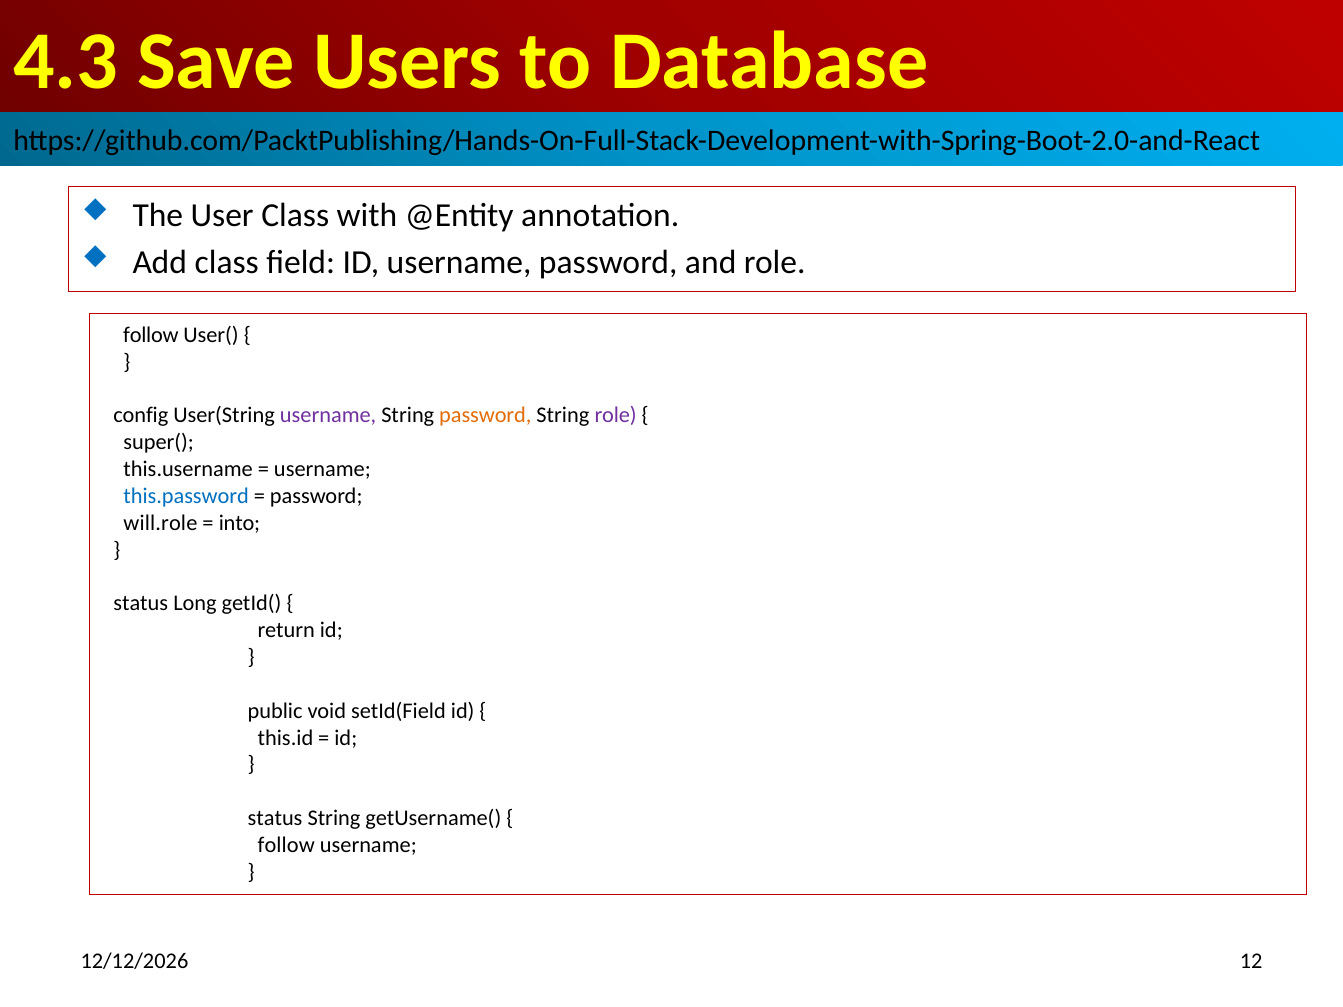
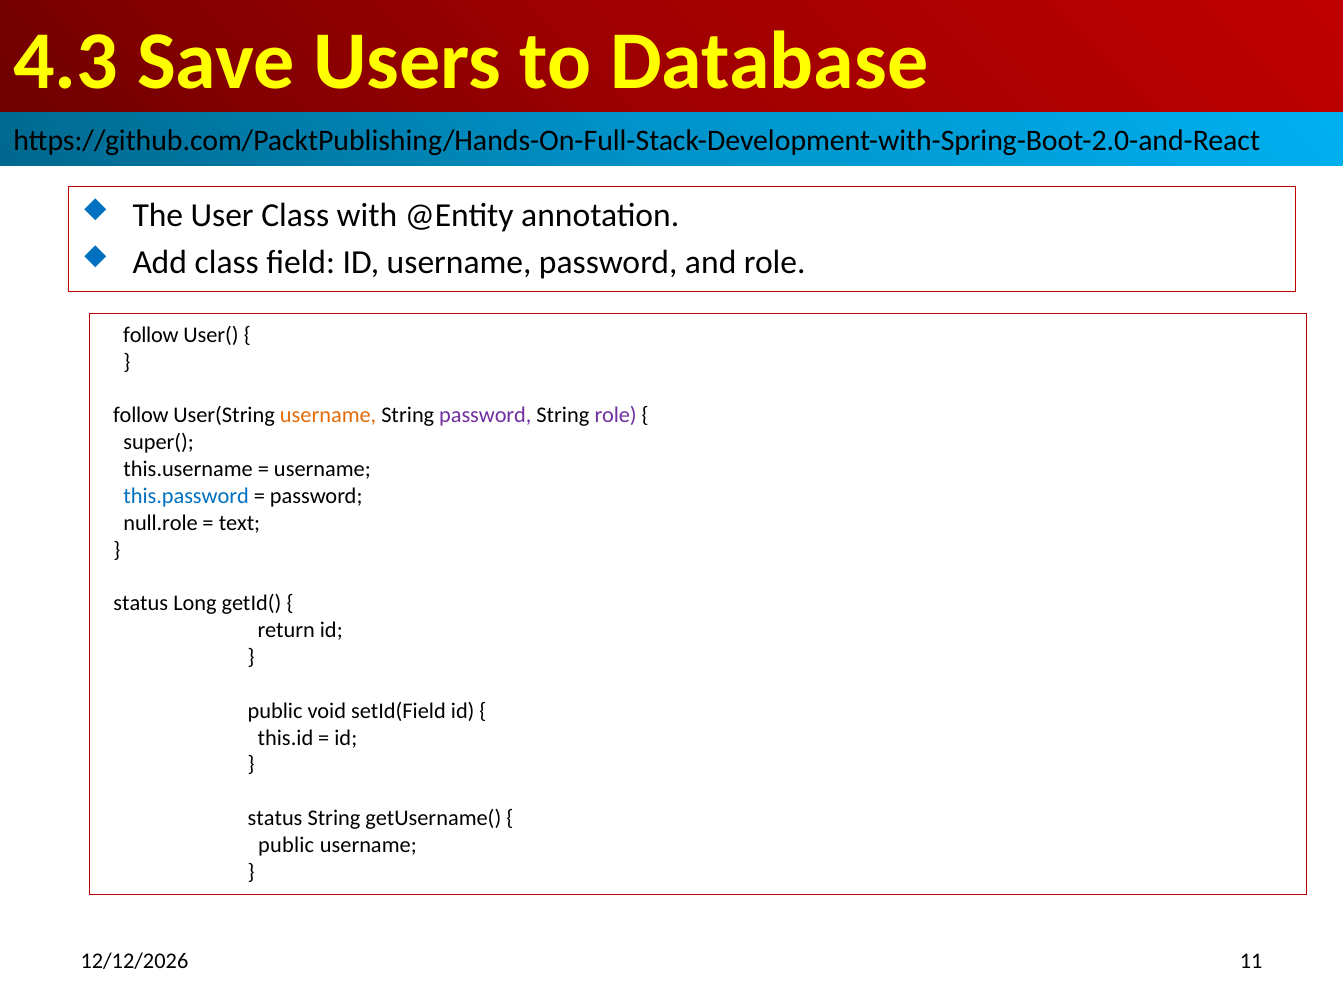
config at (141, 416): config -> follow
username at (328, 416) colour: purple -> orange
password at (485, 416) colour: orange -> purple
will.role: will.role -> null.role
into: into -> text
follow at (286, 845): follow -> public
12: 12 -> 11
